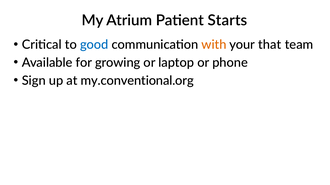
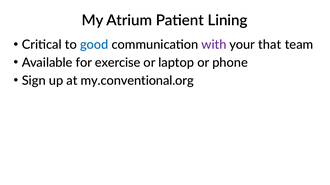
Starts: Starts -> Lining
with colour: orange -> purple
growing: growing -> exercise
